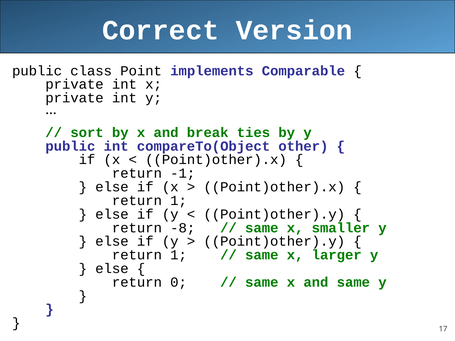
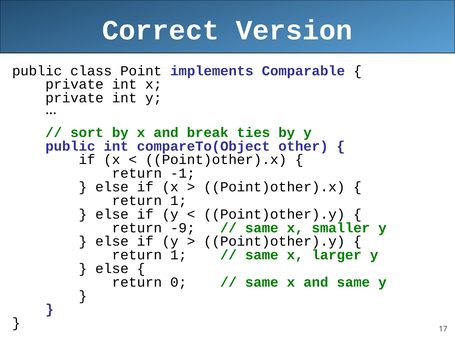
-8: -8 -> -9
